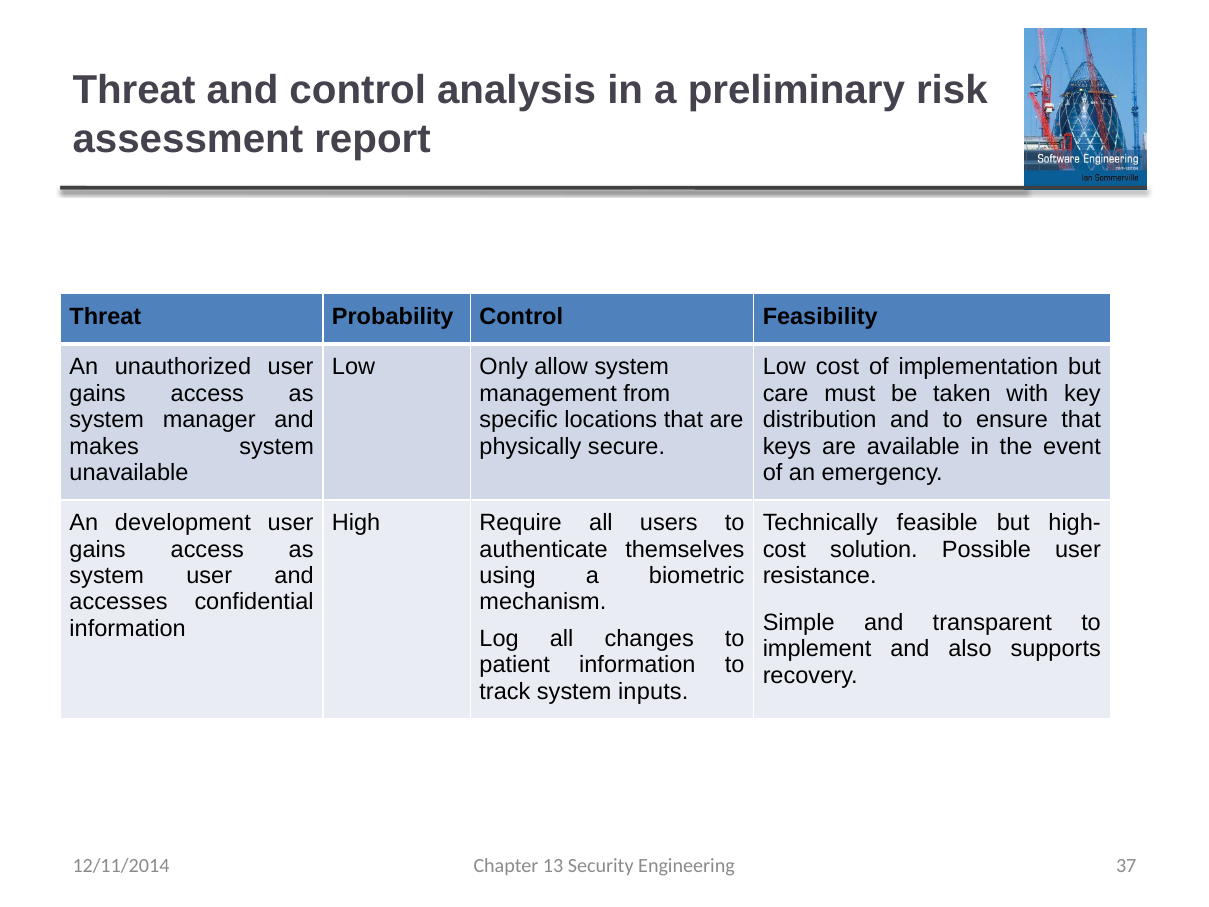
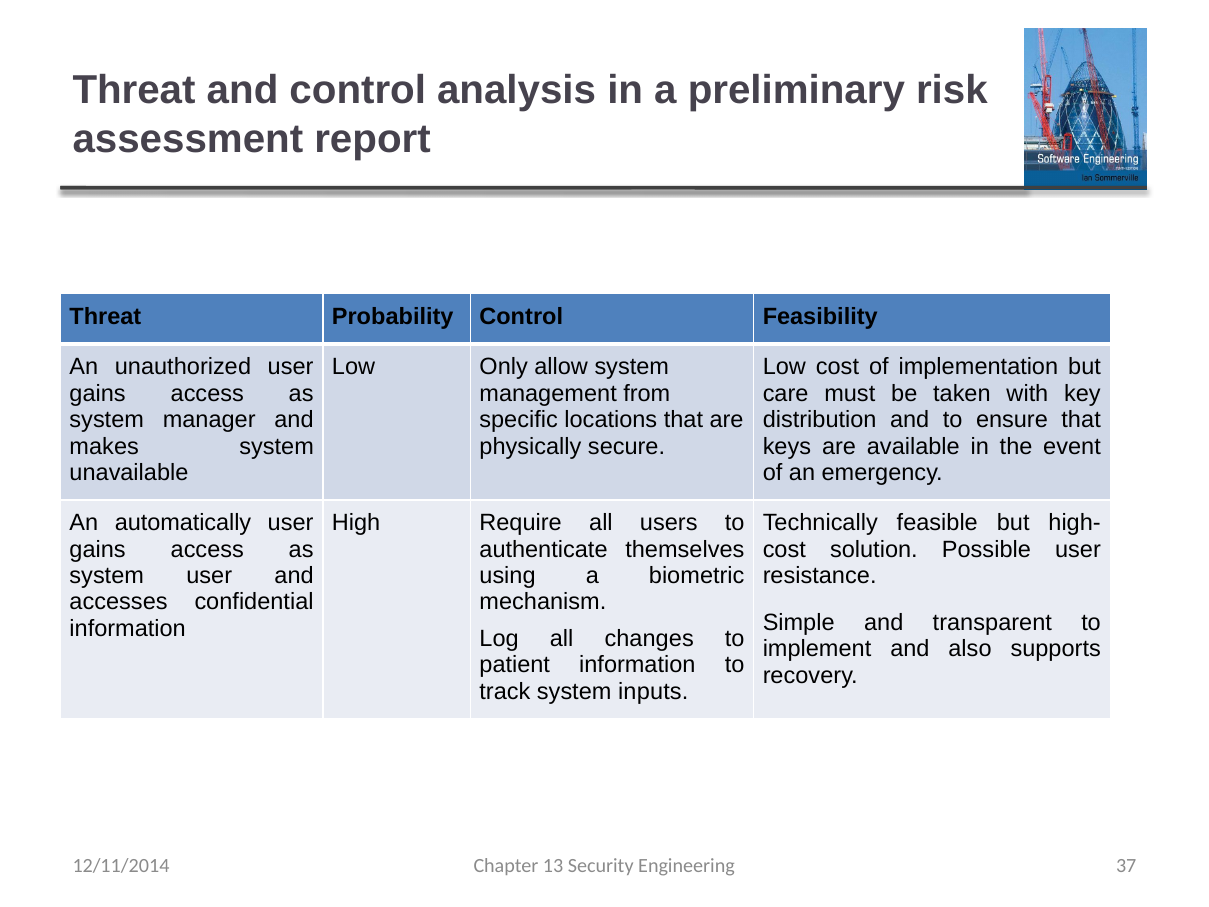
development: development -> automatically
